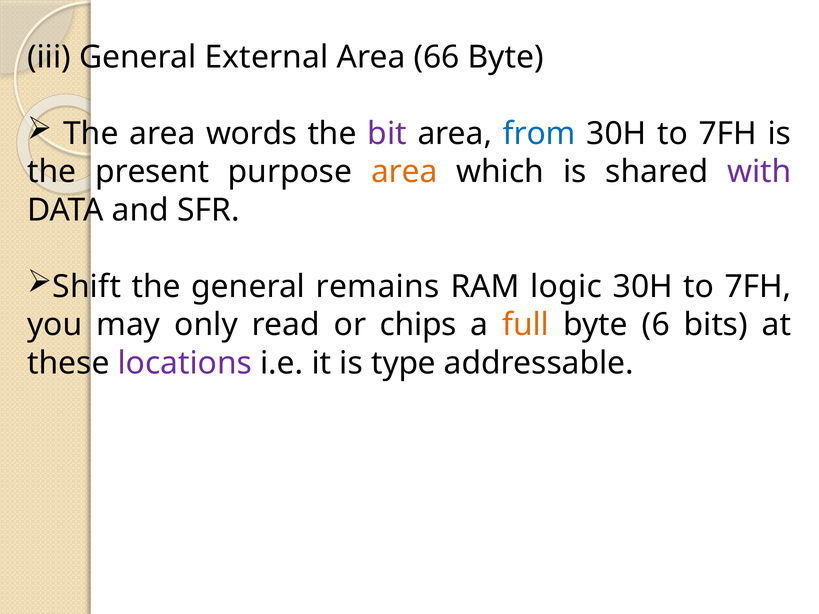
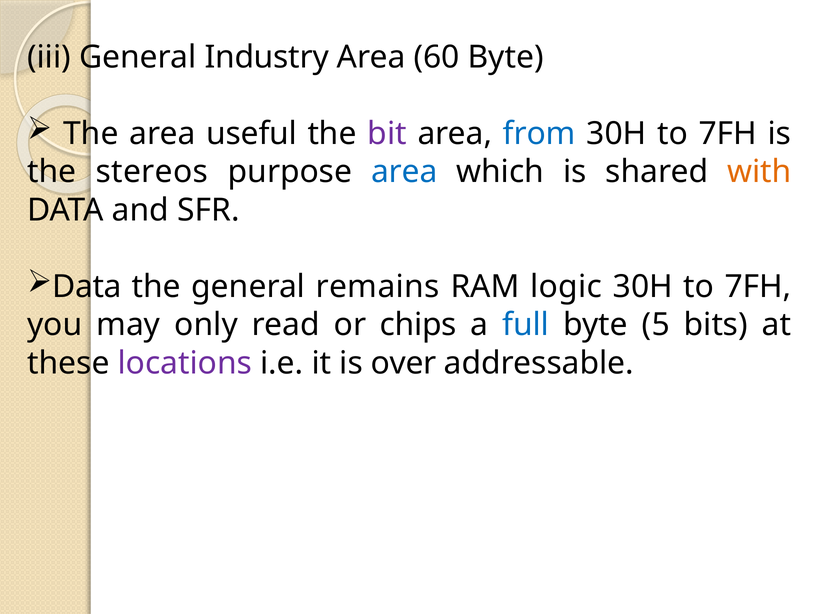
External: External -> Industry
66: 66 -> 60
words: words -> useful
present: present -> stereos
area at (404, 172) colour: orange -> blue
with colour: purple -> orange
Shift at (87, 287): Shift -> Data
full colour: orange -> blue
6: 6 -> 5
type: type -> over
